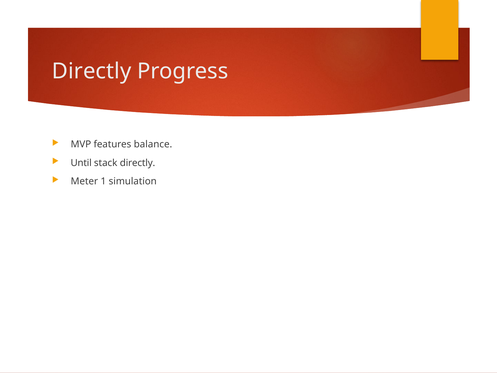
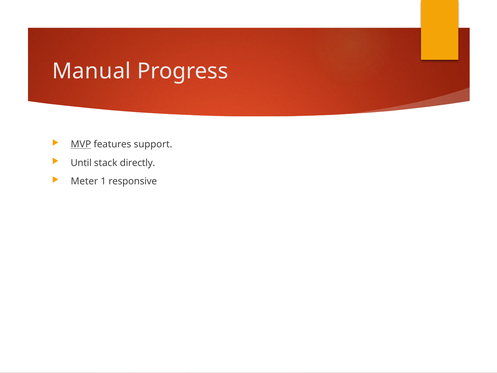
Directly at (92, 71): Directly -> Manual
MVP underline: none -> present
balance: balance -> support
simulation: simulation -> responsive
